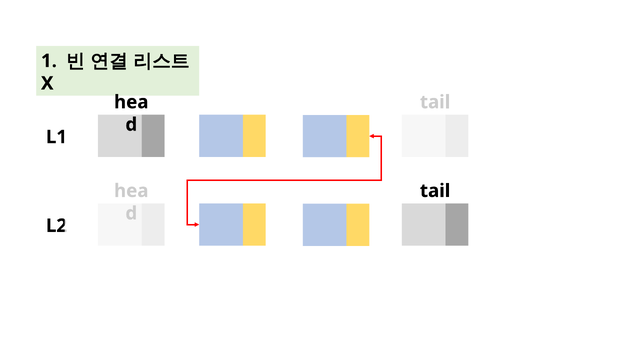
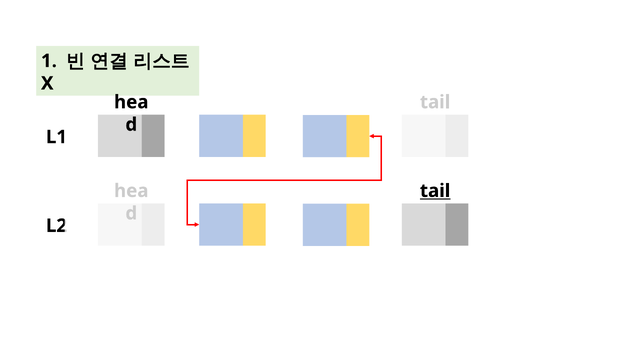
tail at (435, 191) underline: none -> present
